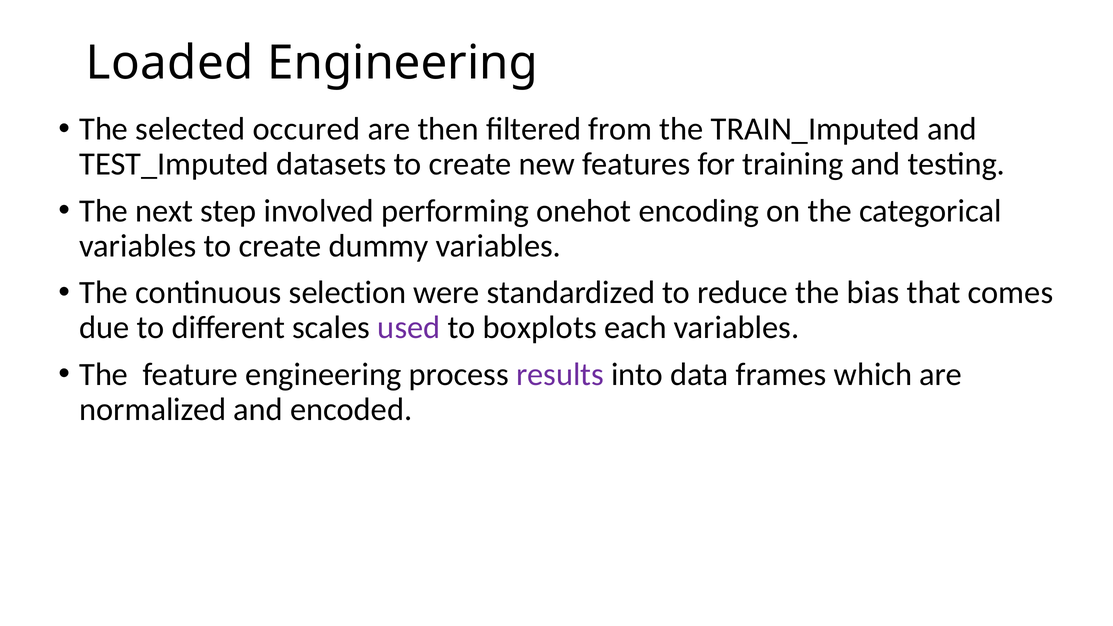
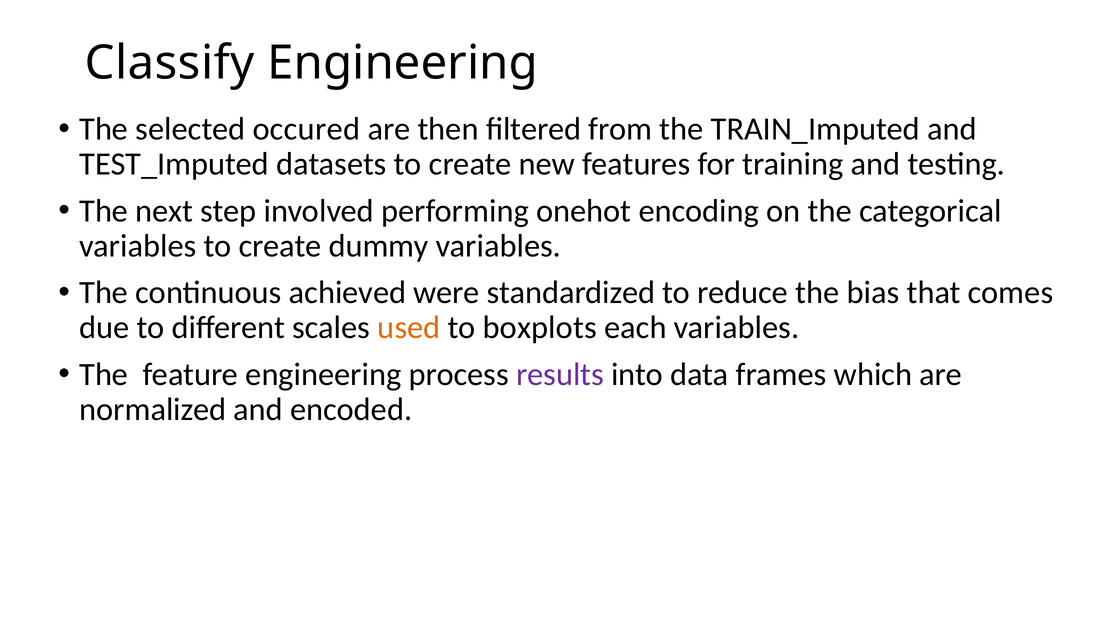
Loaded: Loaded -> Classify
selection: selection -> achieved
used colour: purple -> orange
